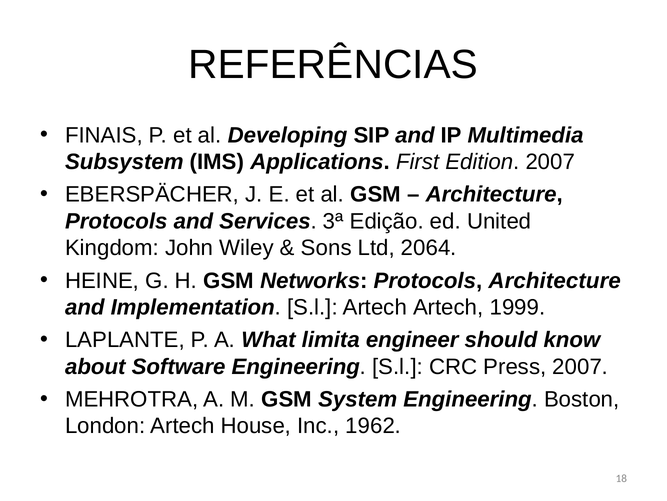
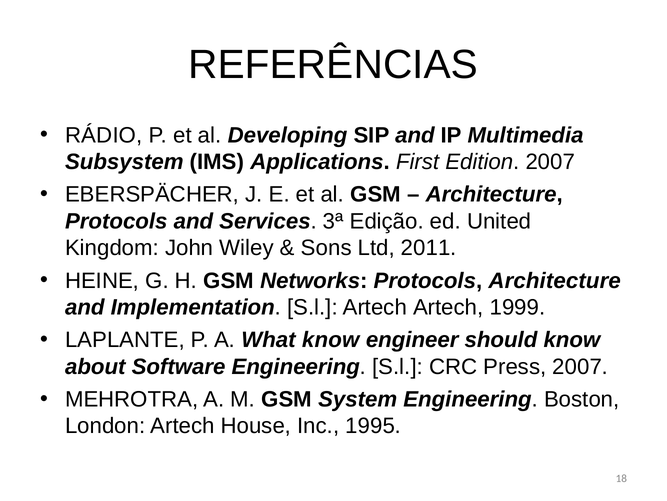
FINAIS: FINAIS -> RÁDIO
2064: 2064 -> 2011
What limita: limita -> know
1962: 1962 -> 1995
